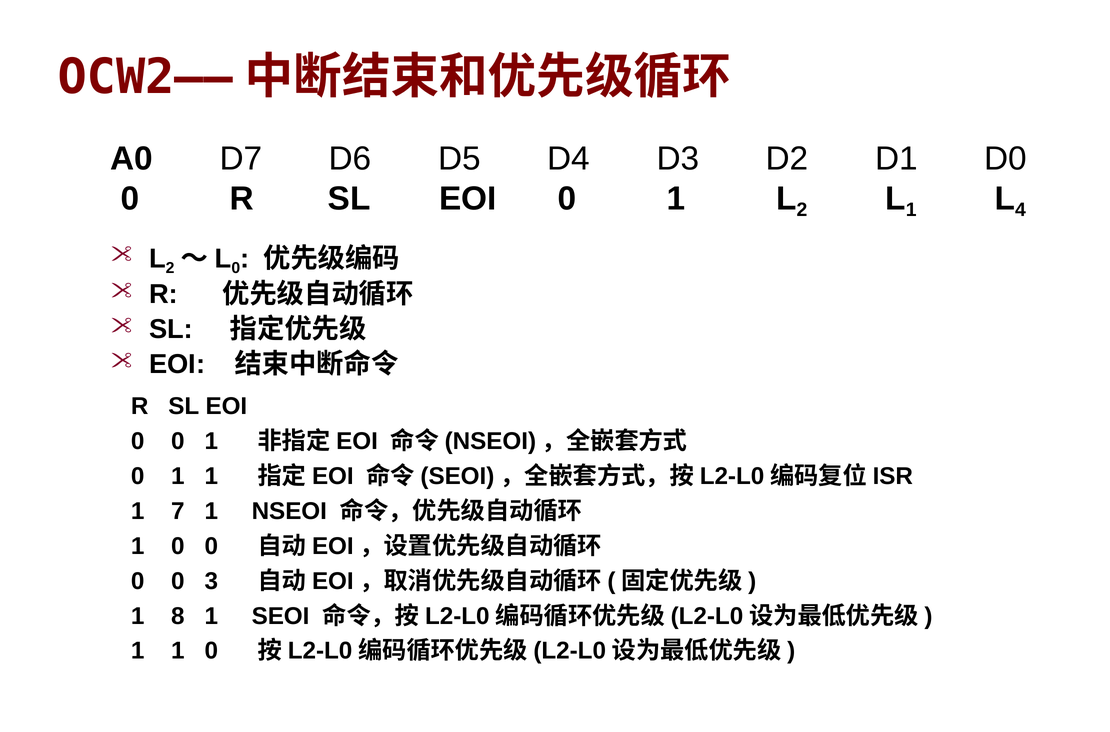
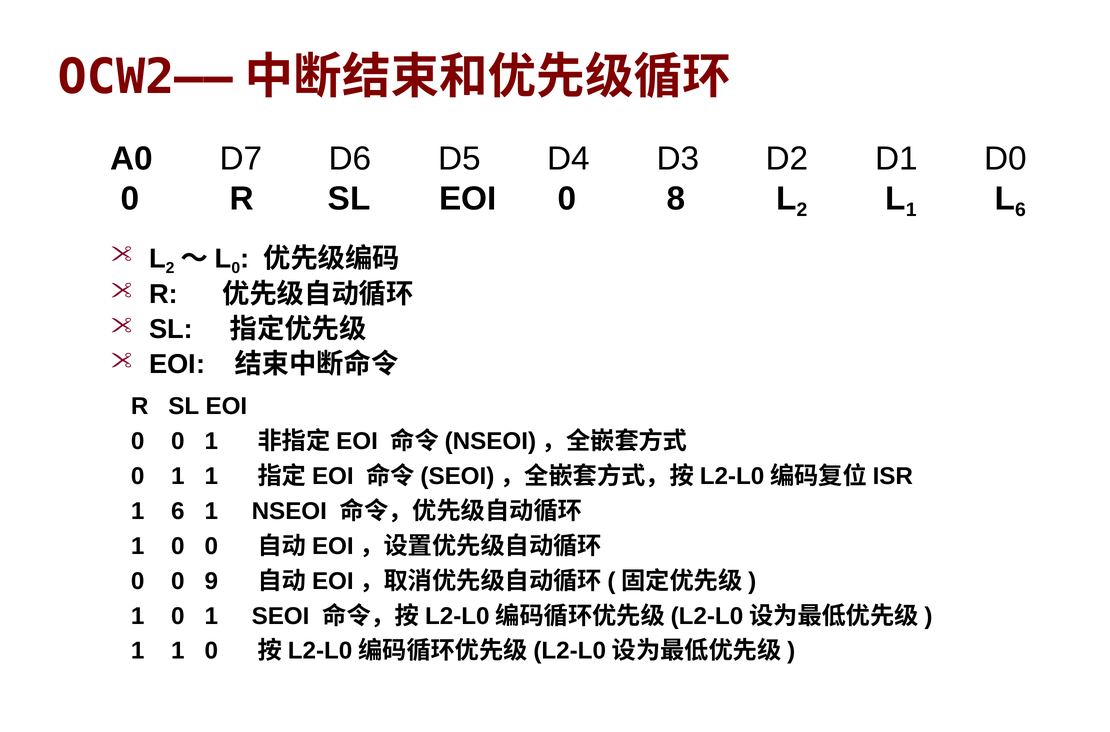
EOI 0 1: 1 -> 8
4 at (1020, 210): 4 -> 6
1 7: 7 -> 6
3: 3 -> 9
8 at (178, 616): 8 -> 0
